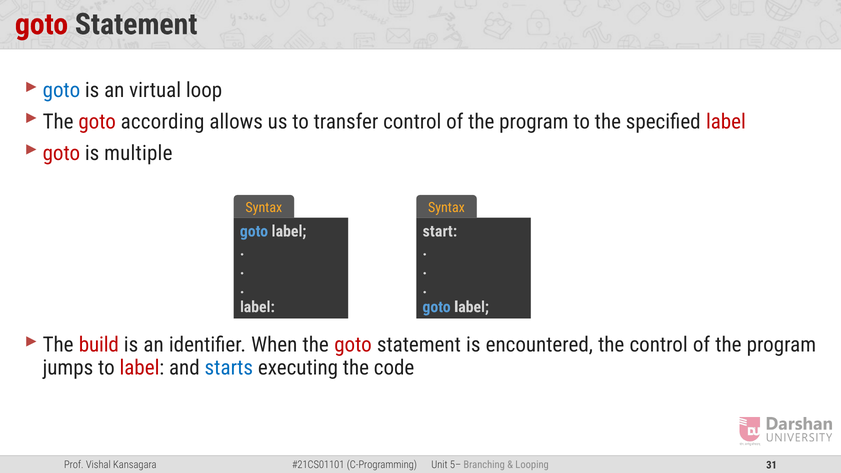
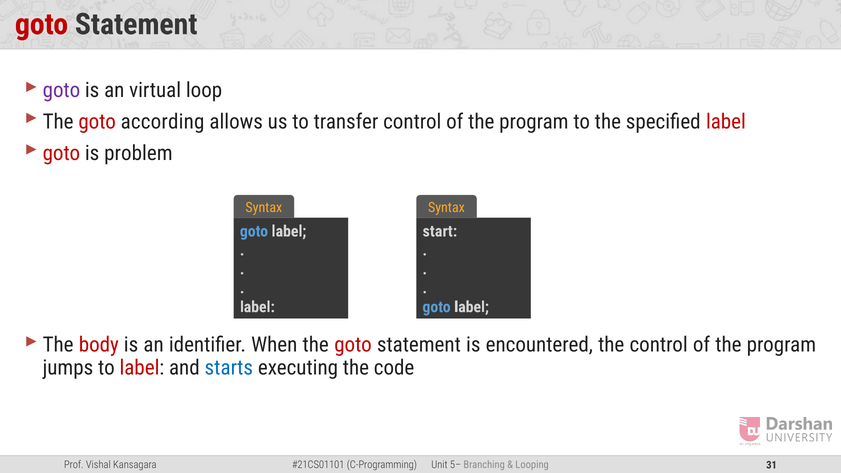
goto at (61, 90) colour: blue -> purple
multiple: multiple -> problem
build: build -> body
